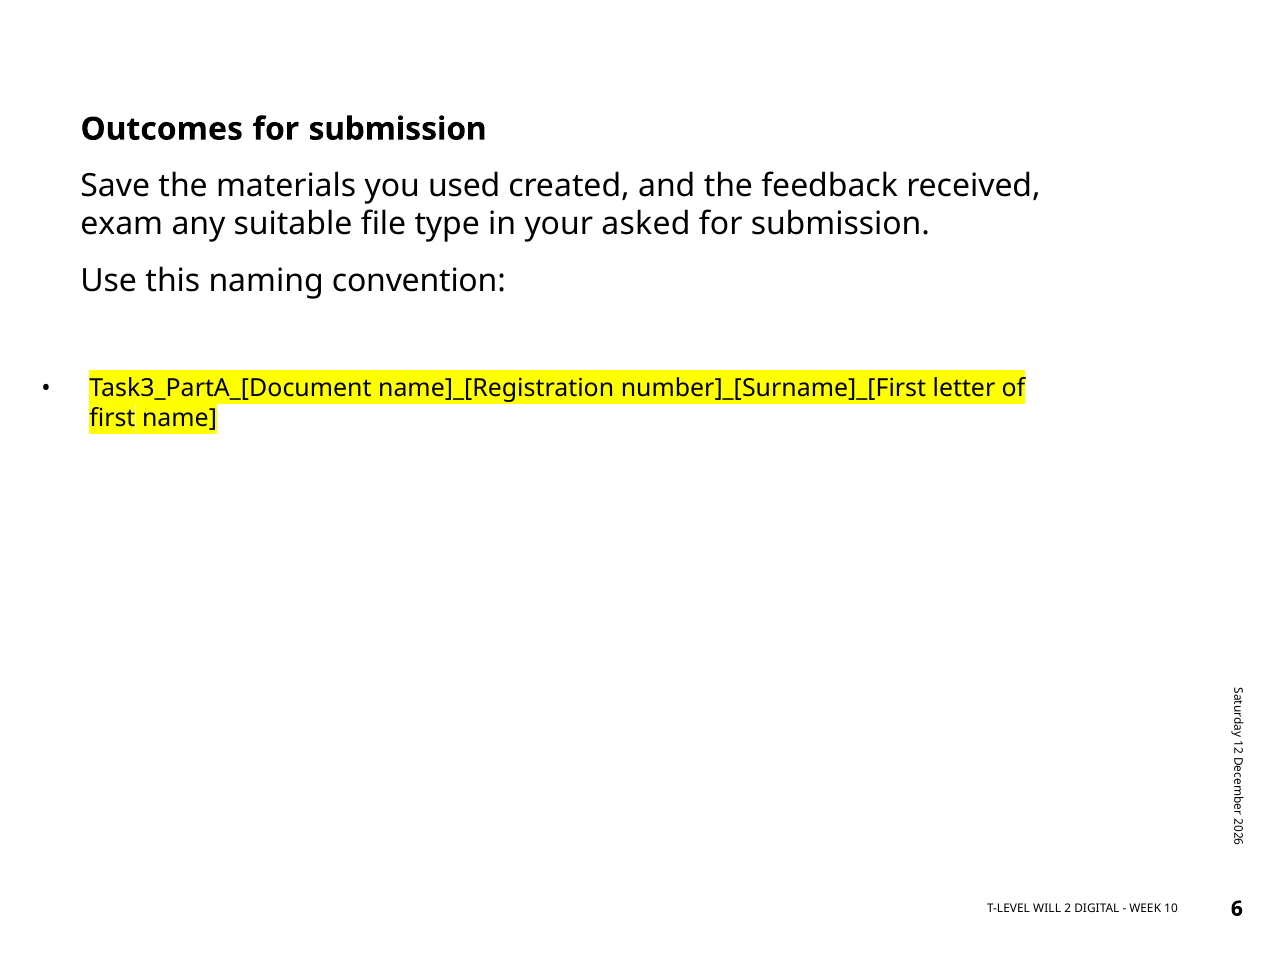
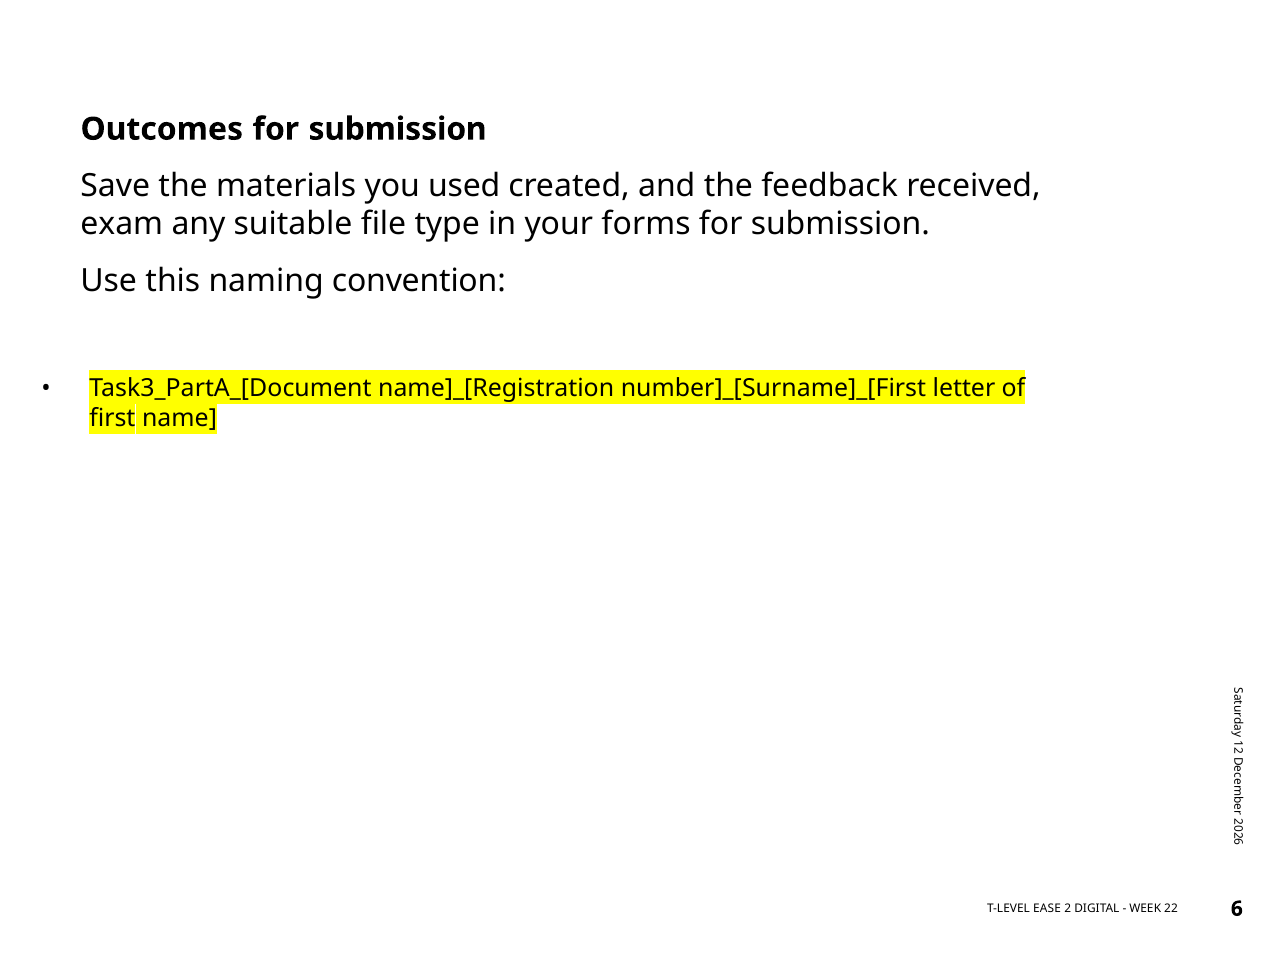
asked: asked -> forms
WILL: WILL -> EASE
10: 10 -> 22
